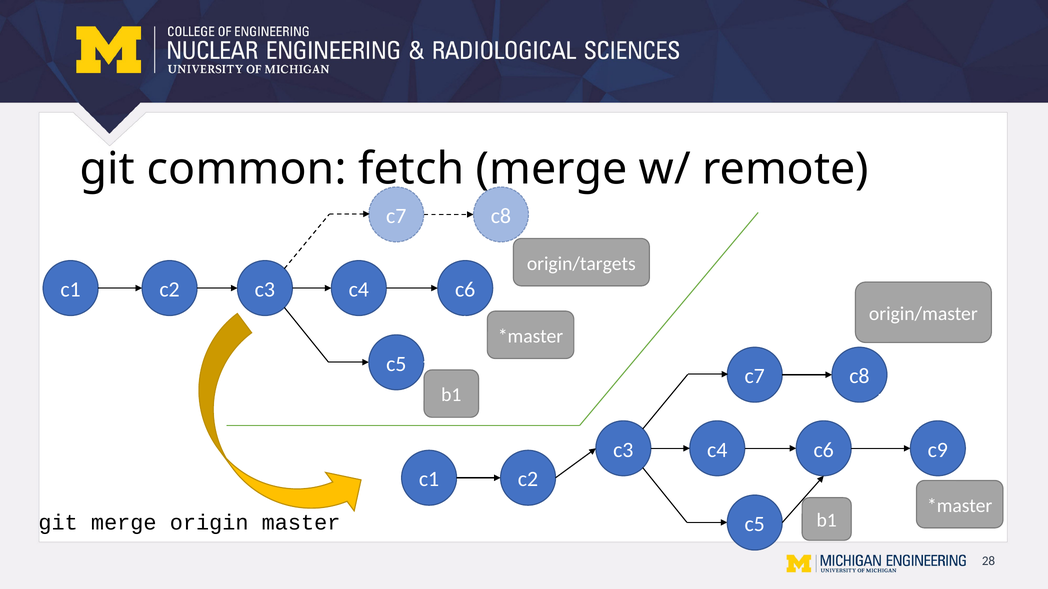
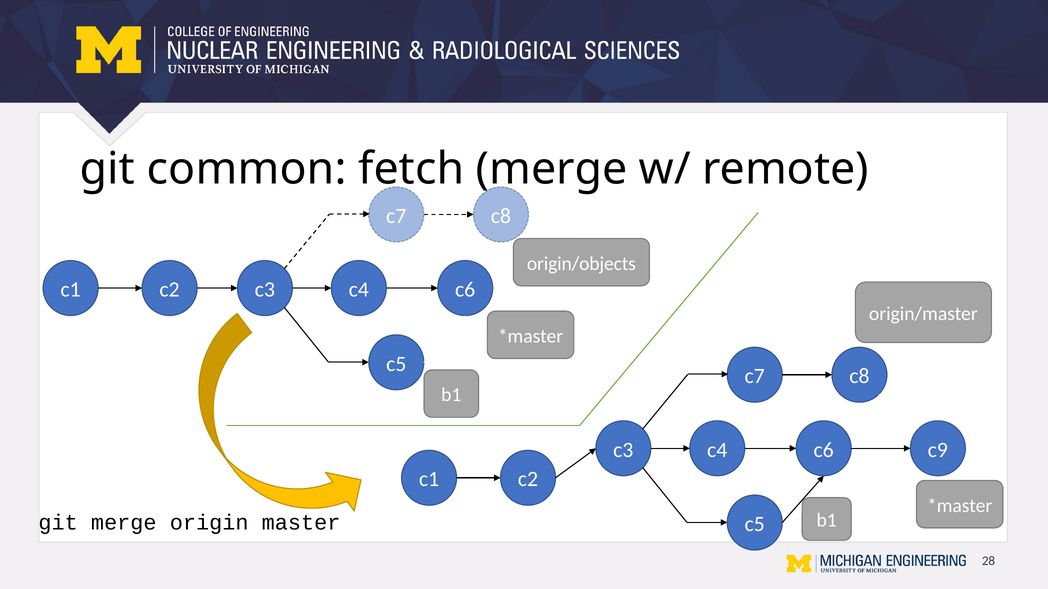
origin/targets: origin/targets -> origin/objects
